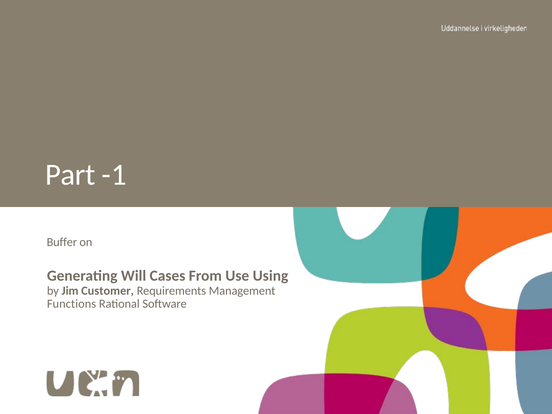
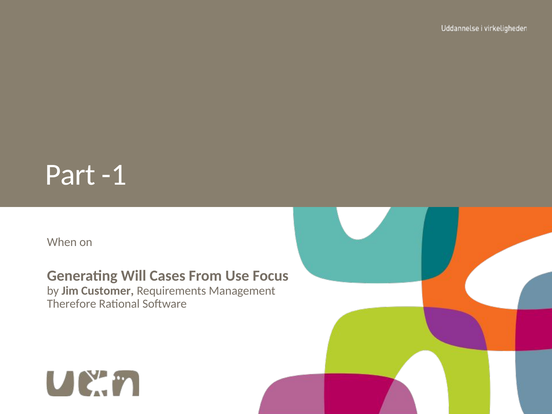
Buffer: Buffer -> When
Using: Using -> Focus
Functions: Functions -> Therefore
